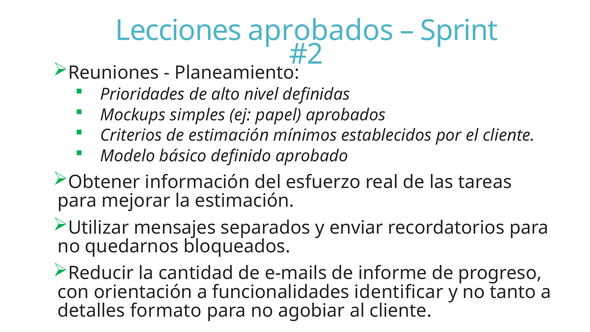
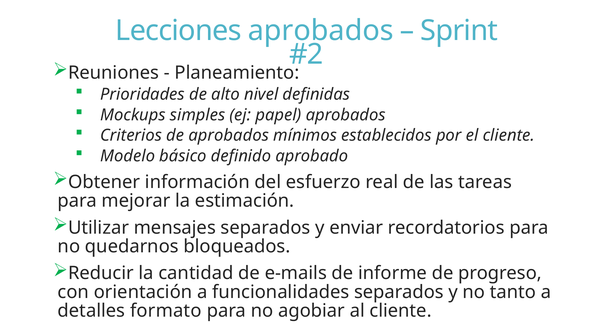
de estimación: estimación -> aprobados
funcionalidades identificar: identificar -> separados
